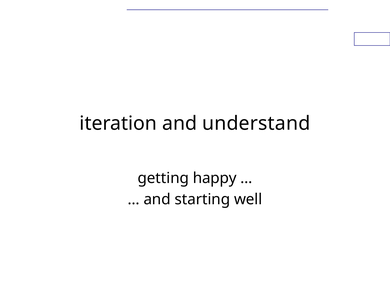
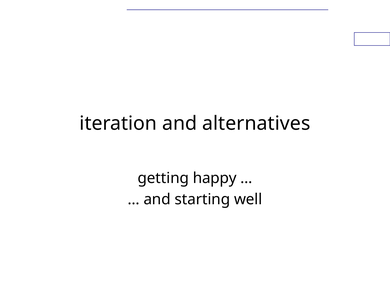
understand: understand -> alternatives
